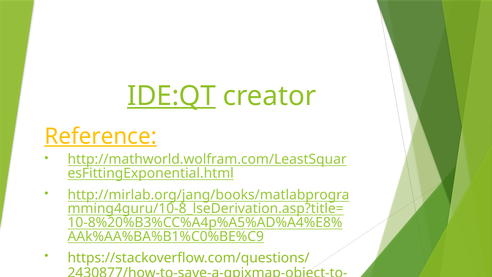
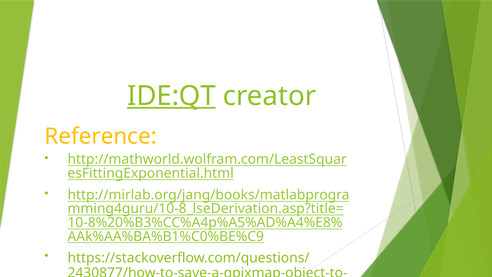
Reference underline: present -> none
